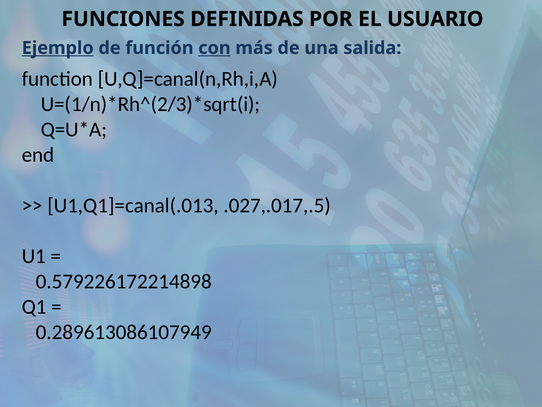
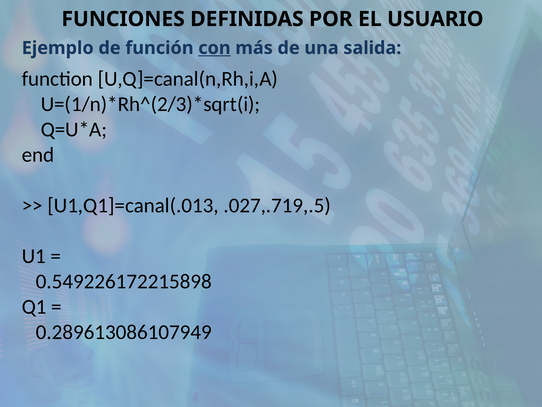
Ejemplo underline: present -> none
.027,.017,.5: .027,.017,.5 -> .027,.719,.5
0.579226172214898: 0.579226172214898 -> 0.549226172215898
